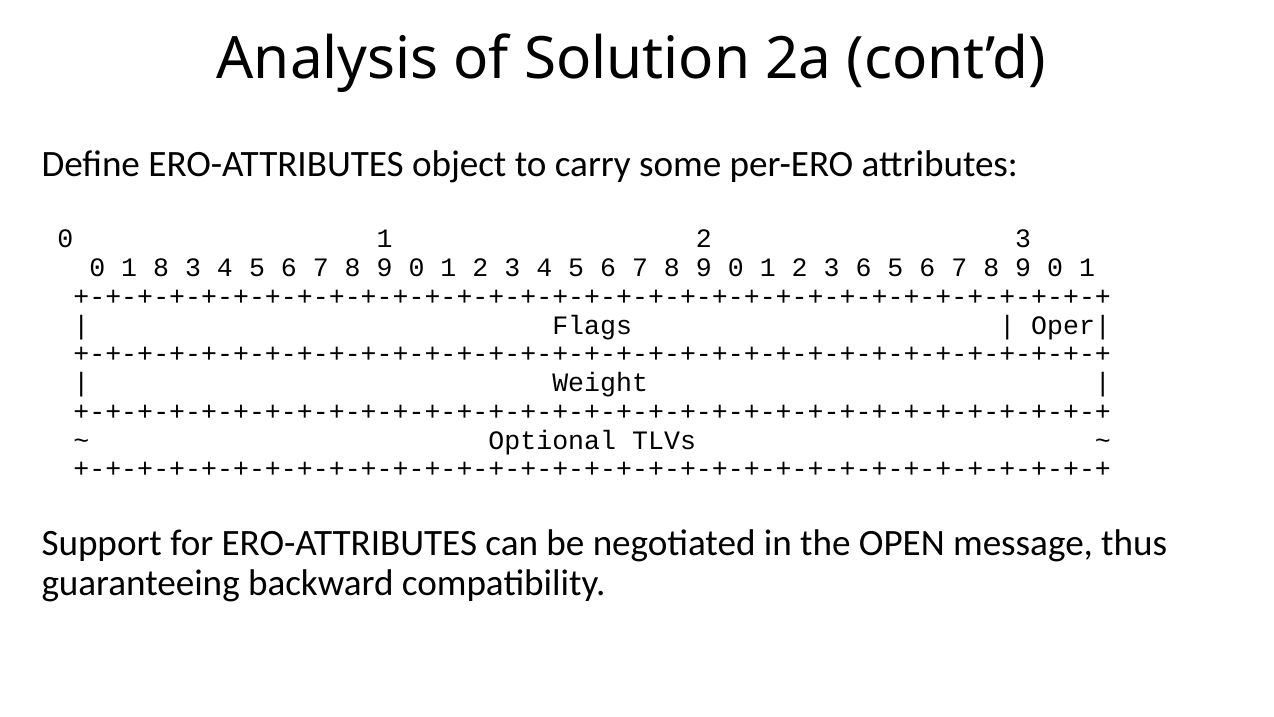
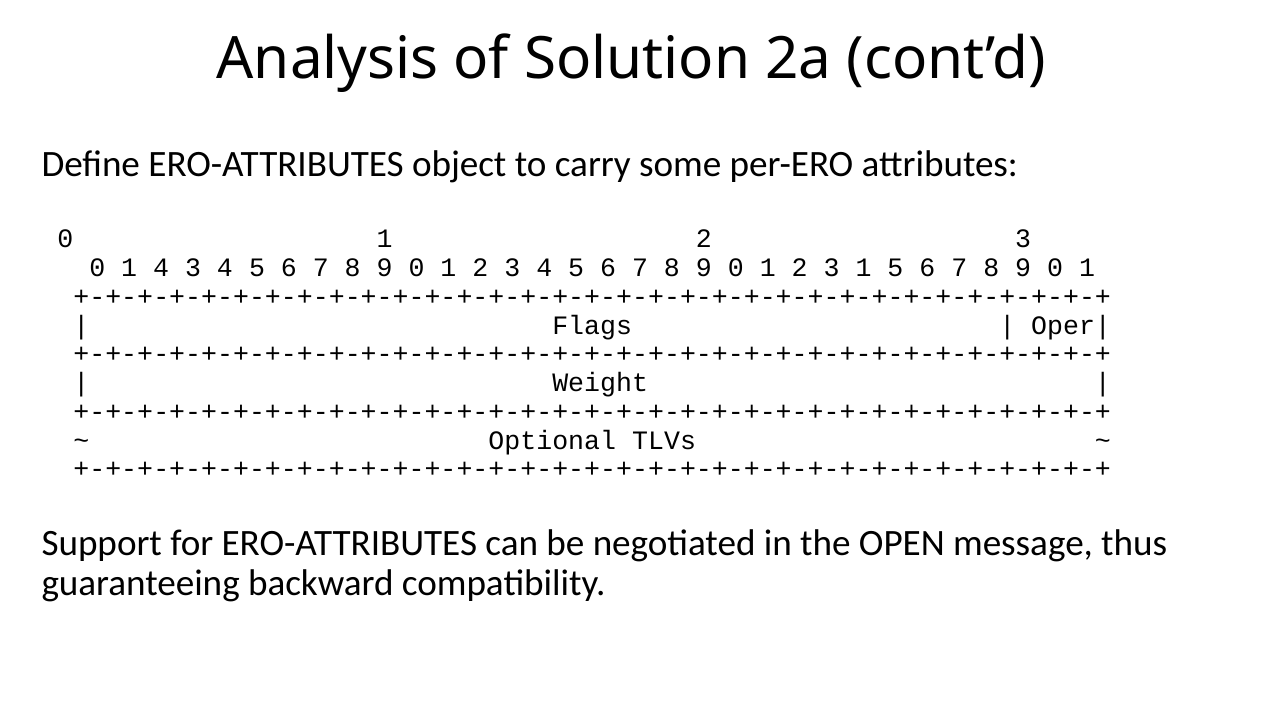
1 8: 8 -> 4
3 6: 6 -> 1
